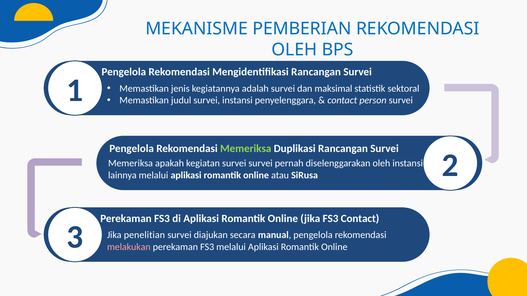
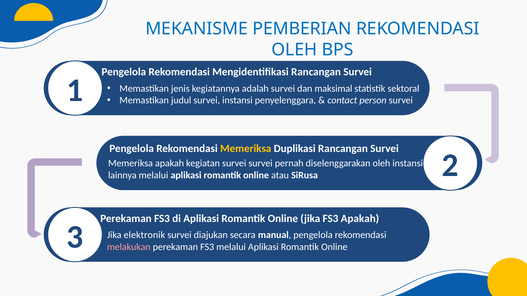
Memeriksa at (246, 149) colour: light green -> yellow
FS3 Contact: Contact -> Apakah
penelitian: penelitian -> elektronik
